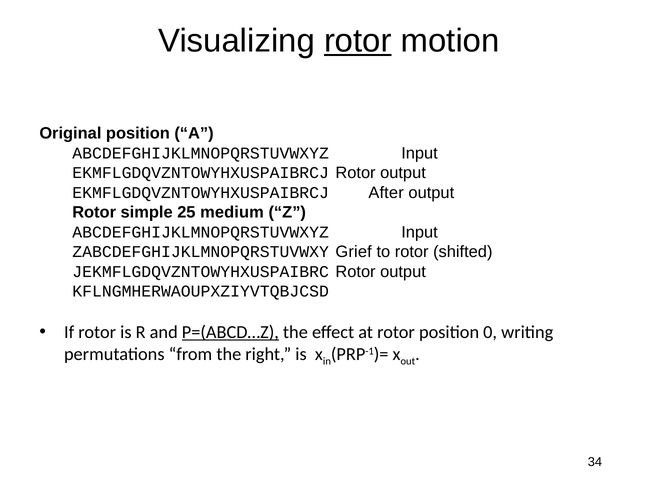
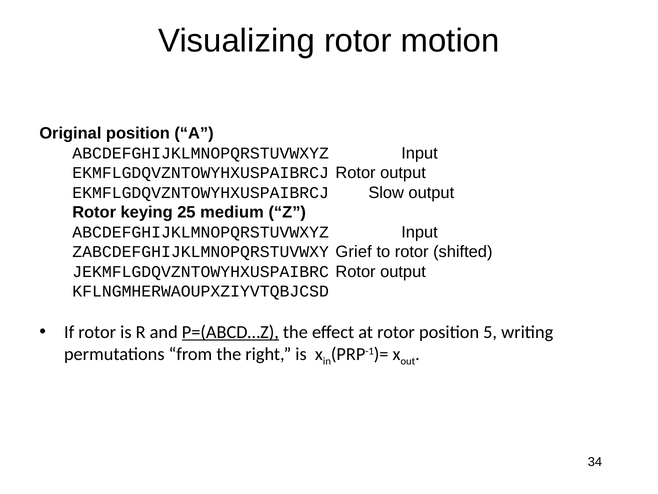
rotor at (358, 41) underline: present -> none
After: After -> Slow
simple: simple -> keying
0: 0 -> 5
